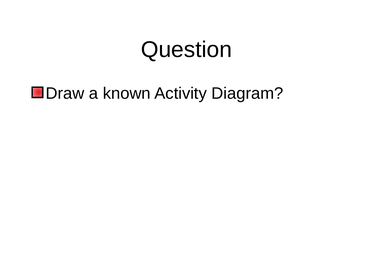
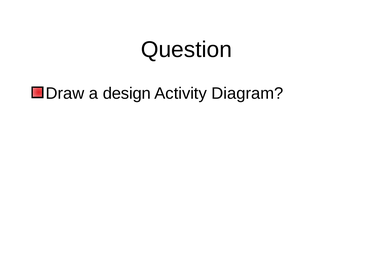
known: known -> design
